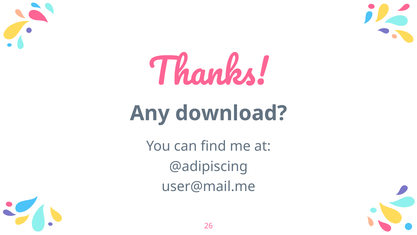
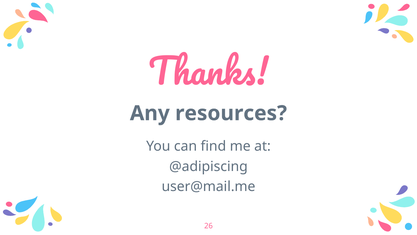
download: download -> resources
